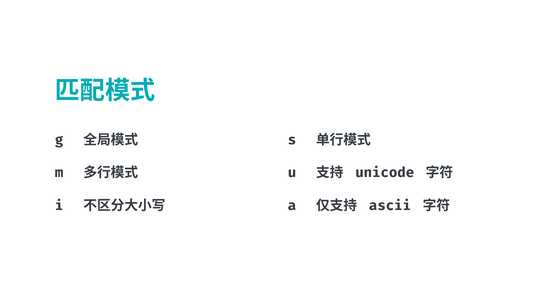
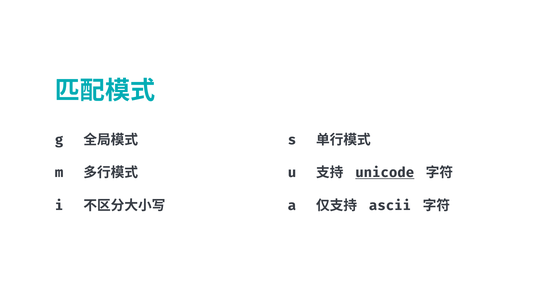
unicode underline: none -> present
